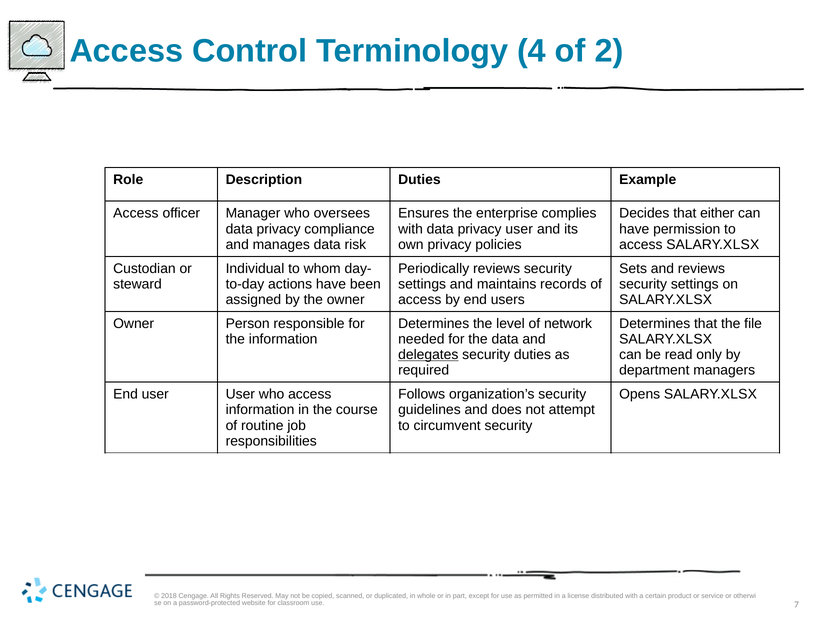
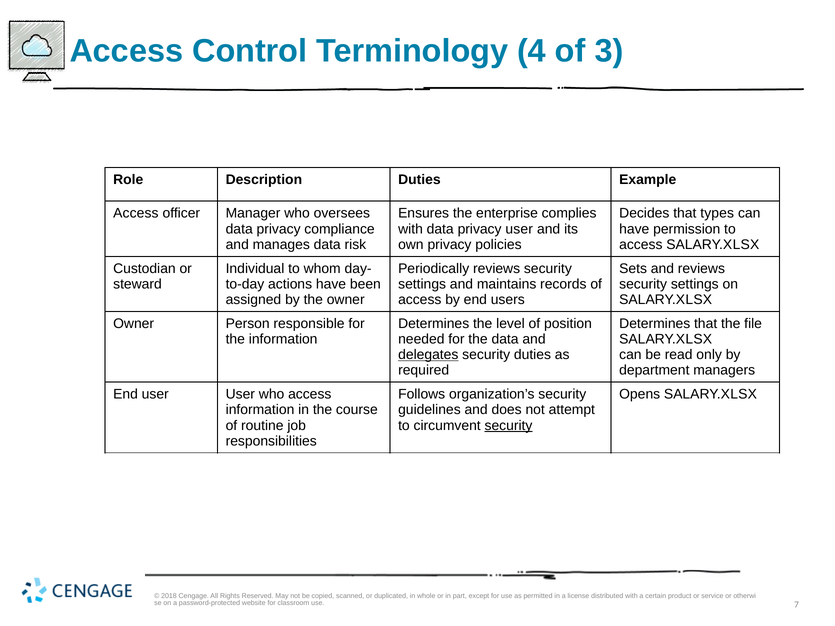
2: 2 -> 3
either: either -> types
network: network -> position
security at (508, 426) underline: none -> present
